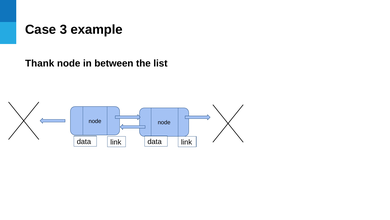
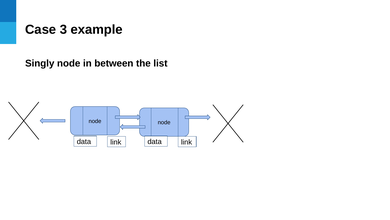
Thank: Thank -> Singly
